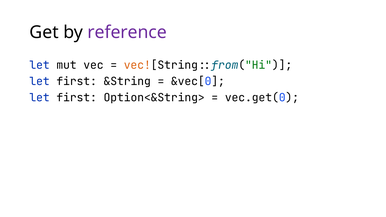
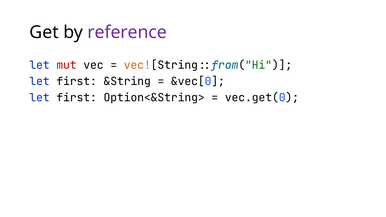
mut colour: black -> red
